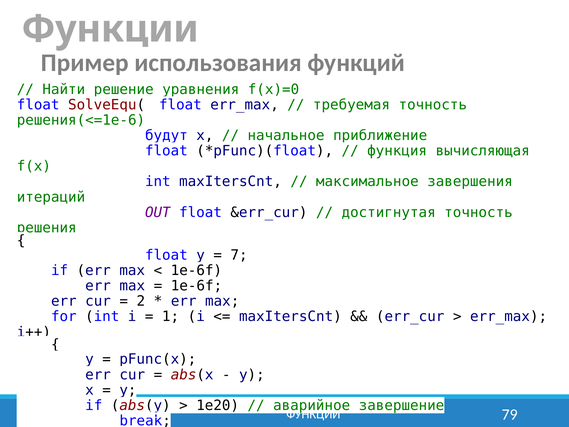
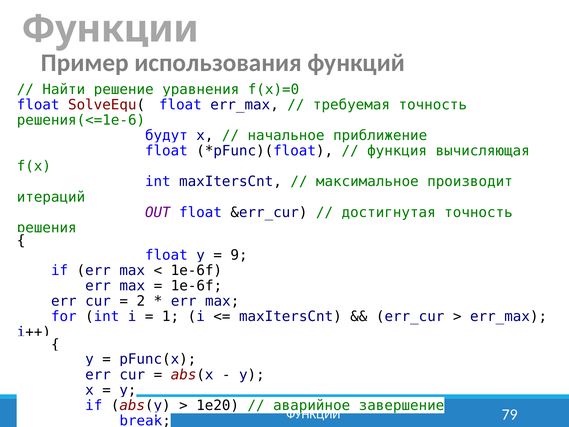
завершения: завершения -> производит
7: 7 -> 9
